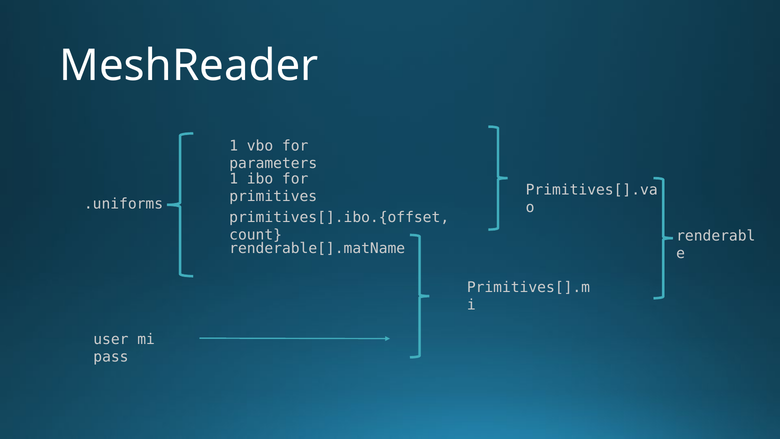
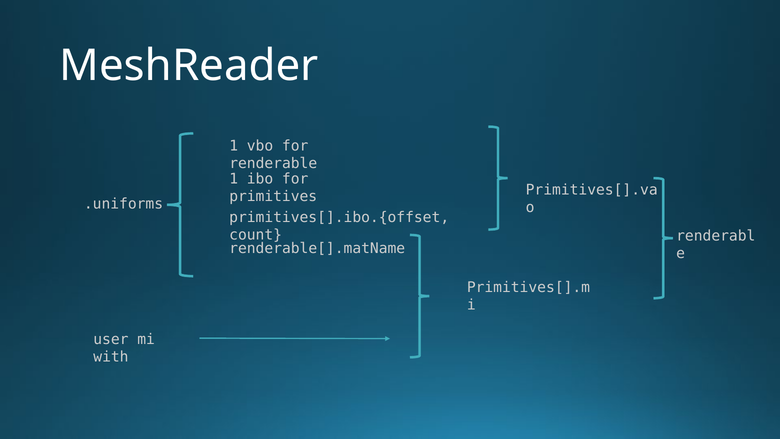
parameters: parameters -> renderable
pass: pass -> with
